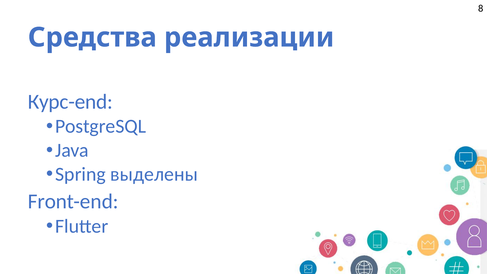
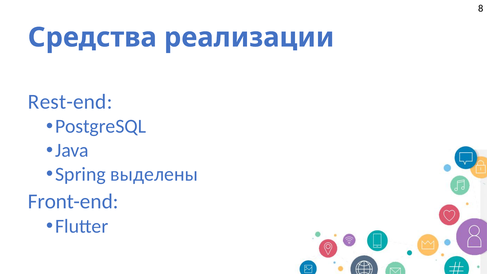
Курс-end: Курс-end -> Rest-end
